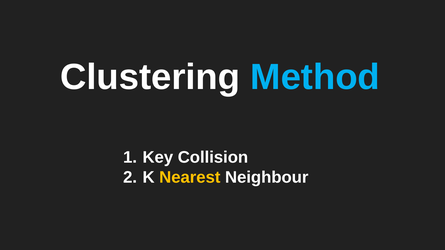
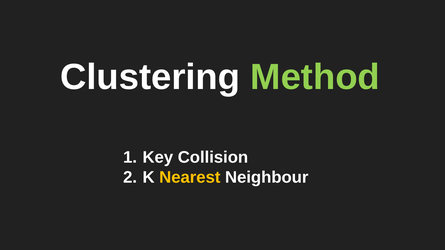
Method colour: light blue -> light green
